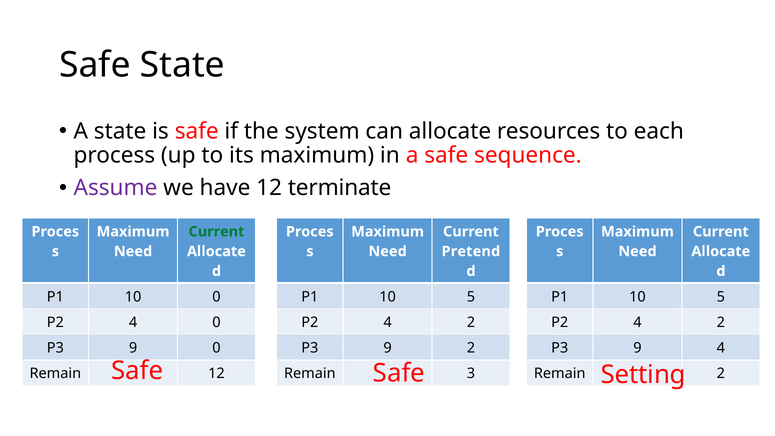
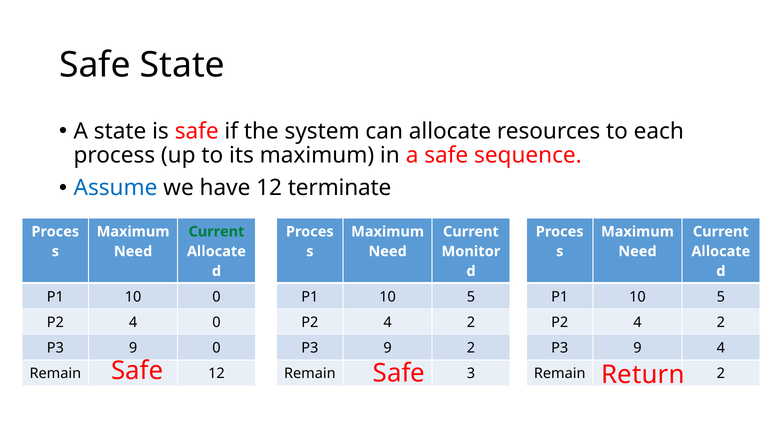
Assume colour: purple -> blue
Pretend: Pretend -> Monitor
Setting: Setting -> Return
